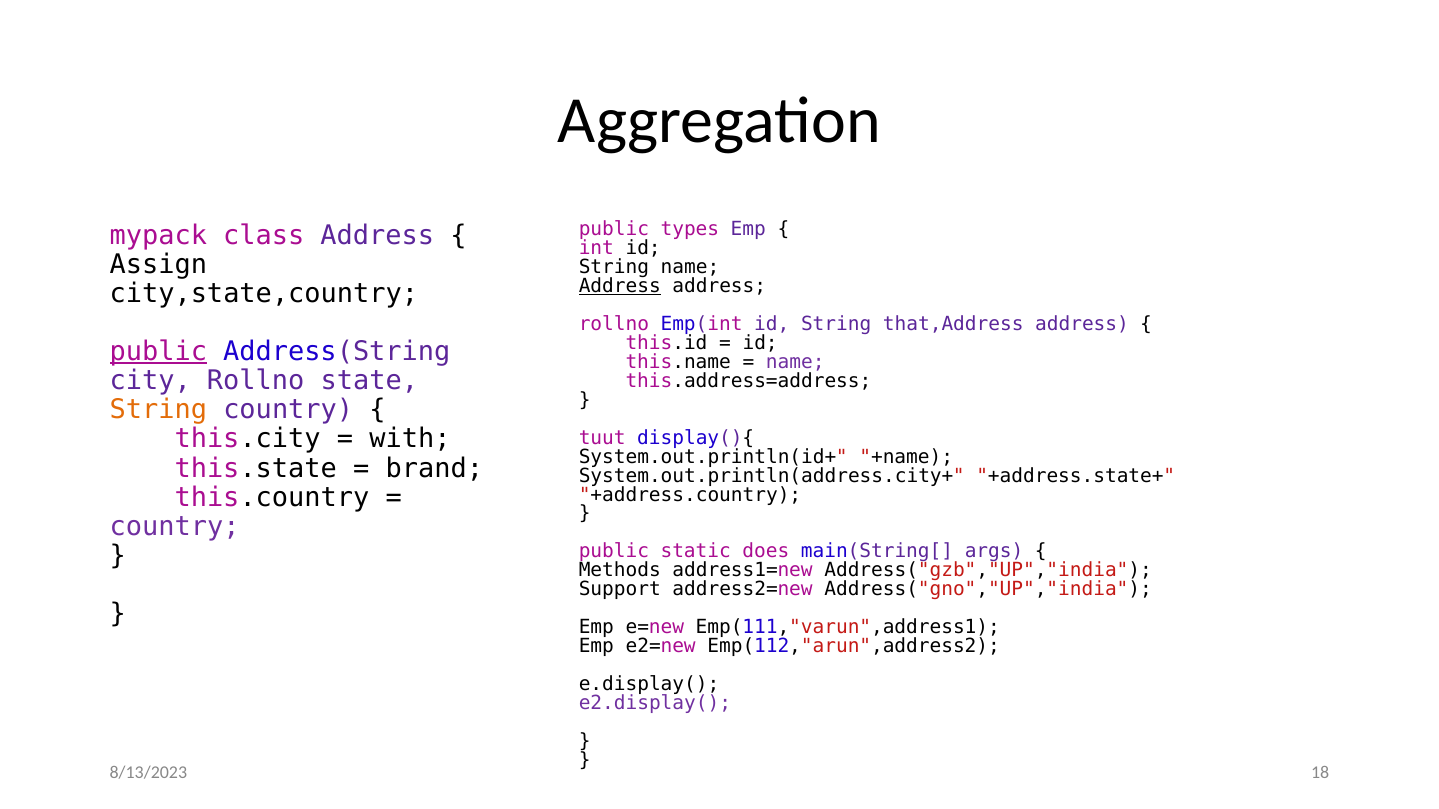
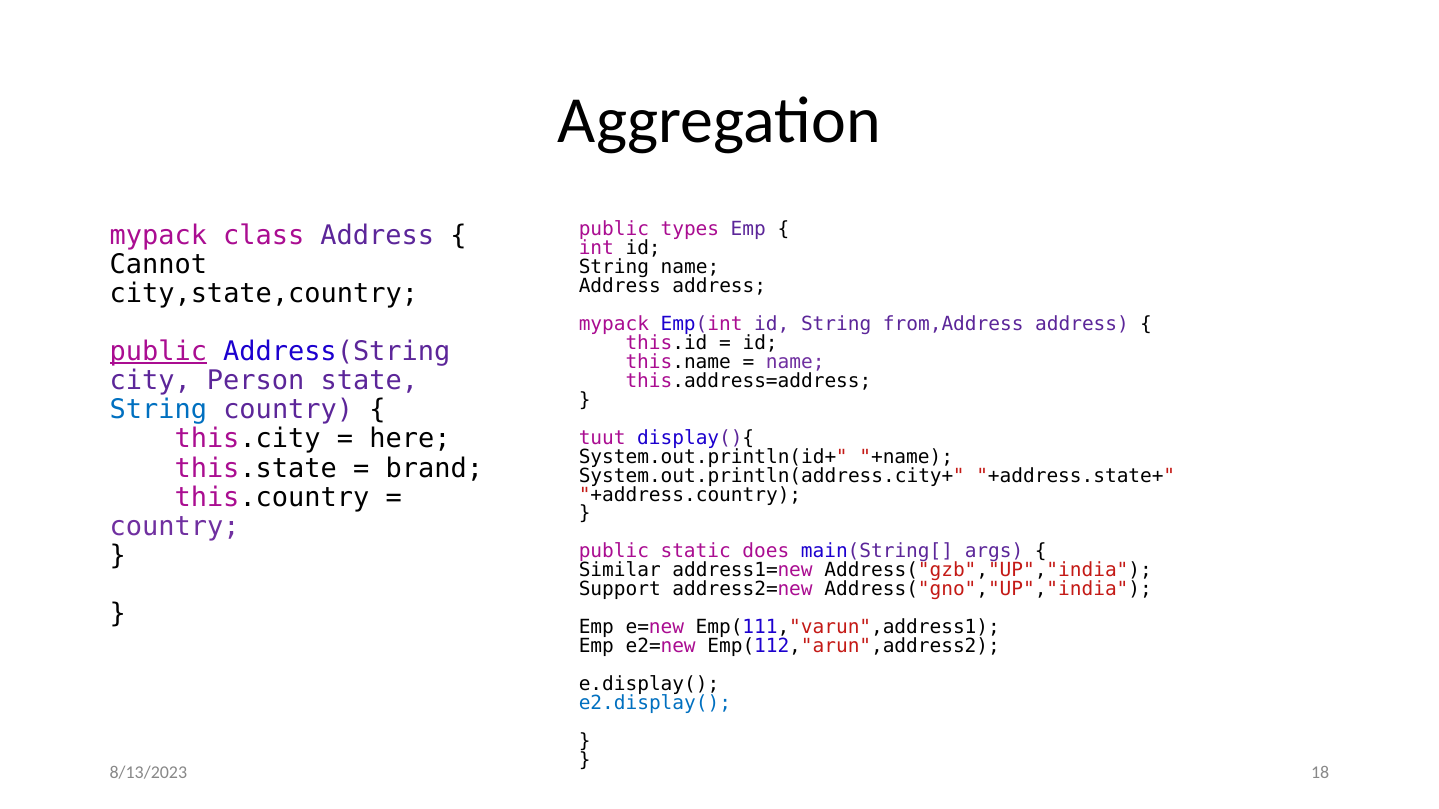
Assign: Assign -> Cannot
Address at (620, 286) underline: present -> none
rollno at (614, 324): rollno -> mypack
that,Address: that,Address -> from,Address
city Rollno: Rollno -> Person
String at (158, 410) colour: orange -> blue
with: with -> here
Methods: Methods -> Similar
e2.display( colour: purple -> blue
